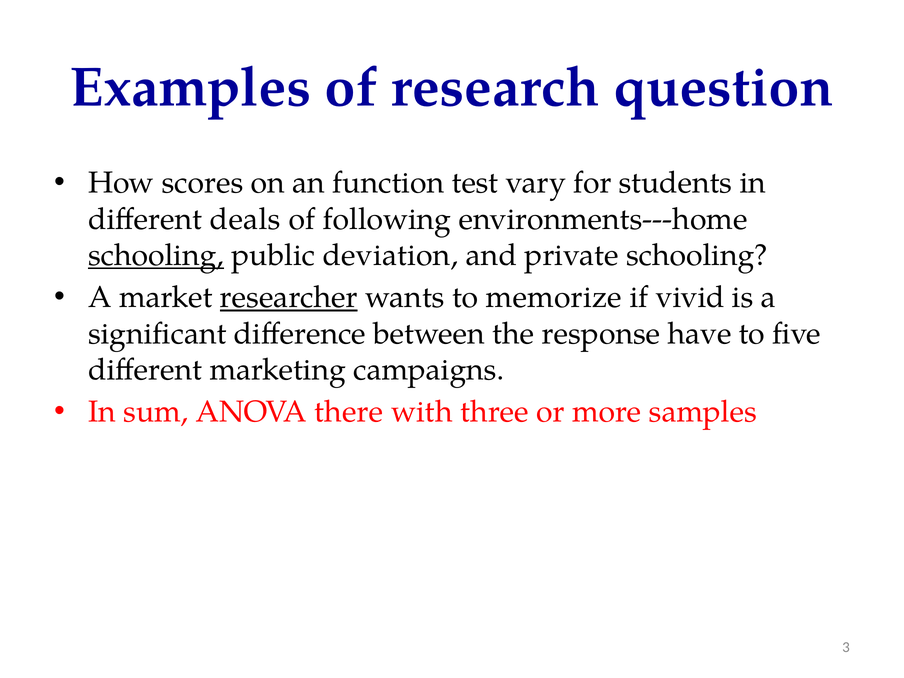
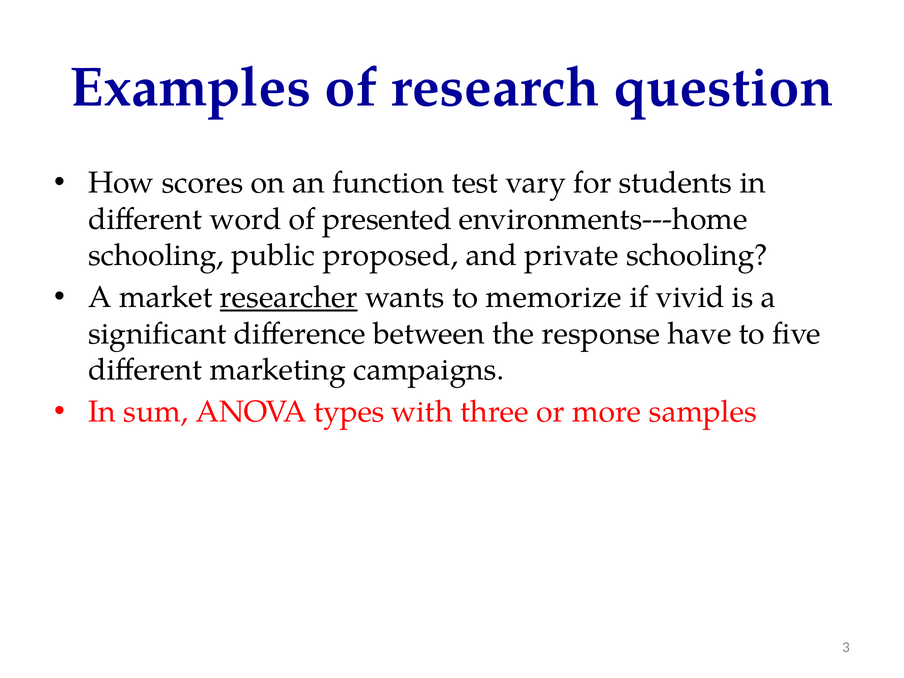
deals: deals -> word
following: following -> presented
schooling at (156, 255) underline: present -> none
deviation: deviation -> proposed
there: there -> types
